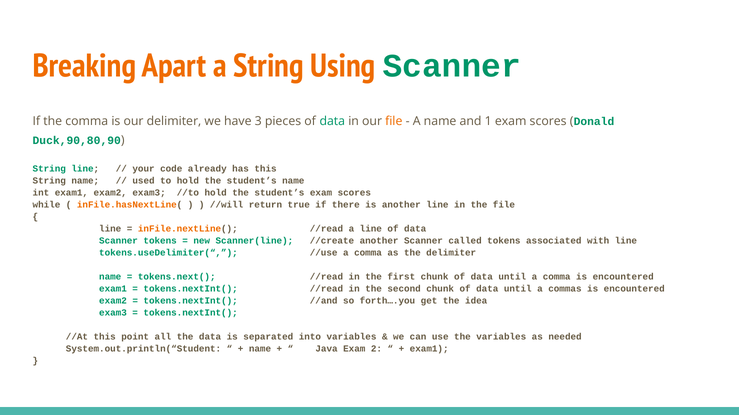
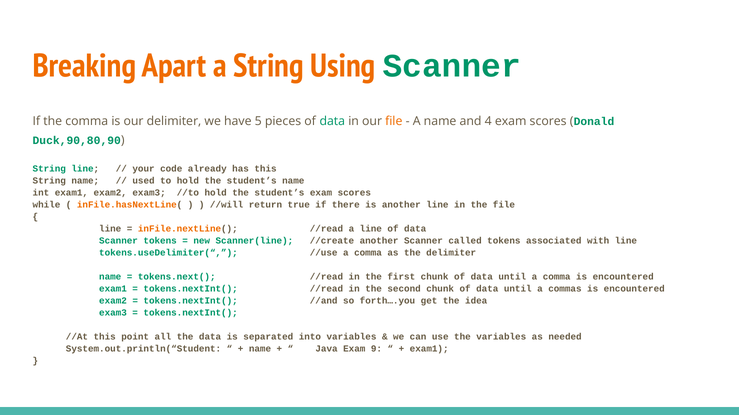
3: 3 -> 5
1: 1 -> 4
2: 2 -> 9
